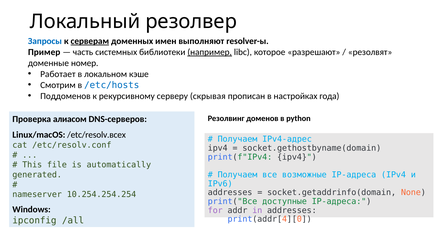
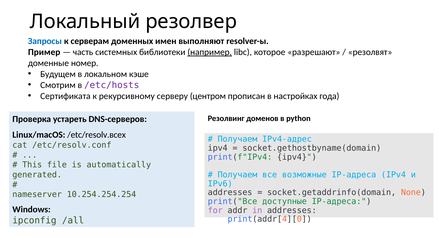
серверам underline: present -> none
Работает: Работает -> Будущем
/etc/hosts colour: blue -> purple
Поддоменов: Поддоменов -> Сертификата
скрывая: скрывая -> центром
алиасом: алиасом -> устареть
